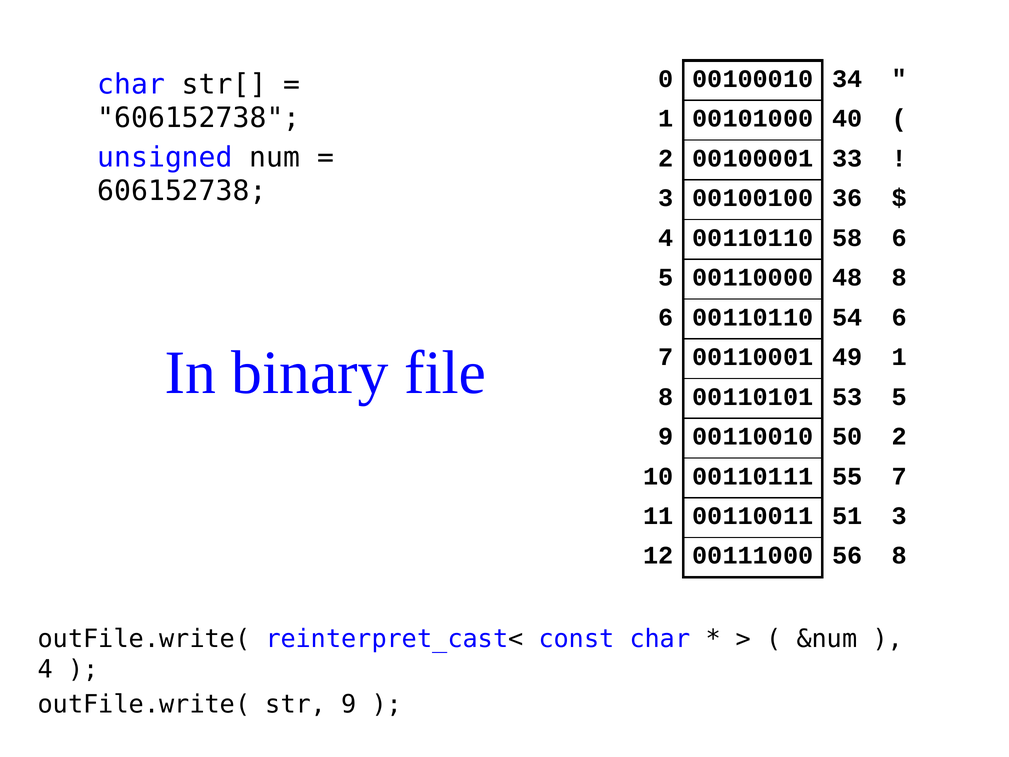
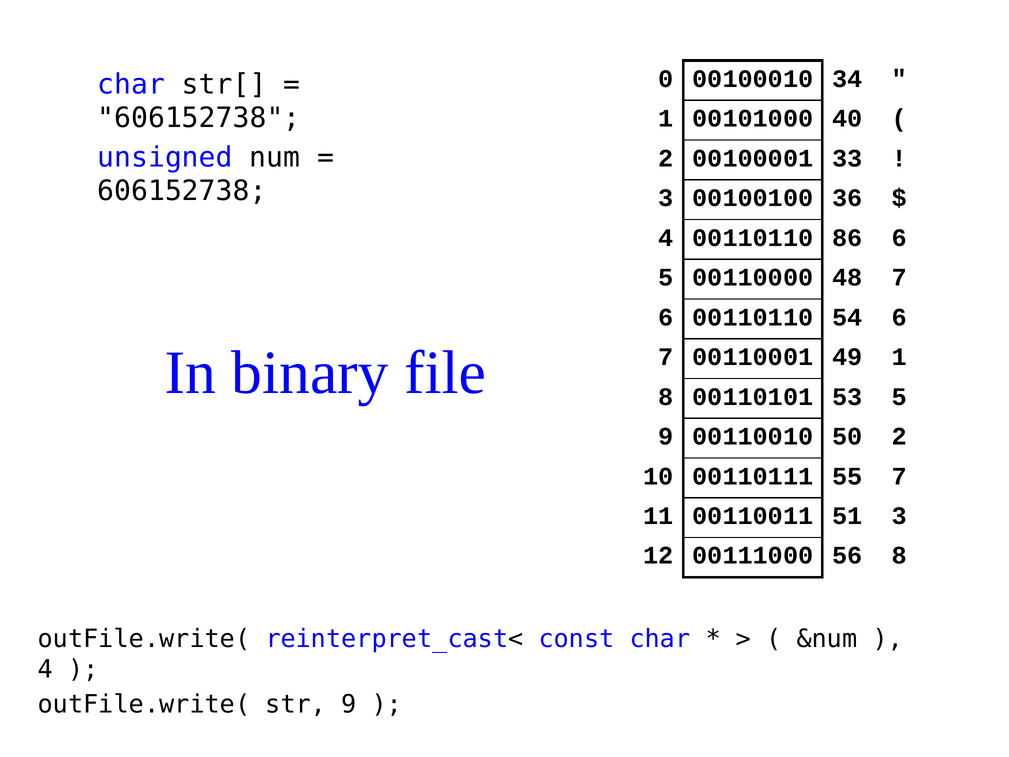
58: 58 -> 86
48 8: 8 -> 7
